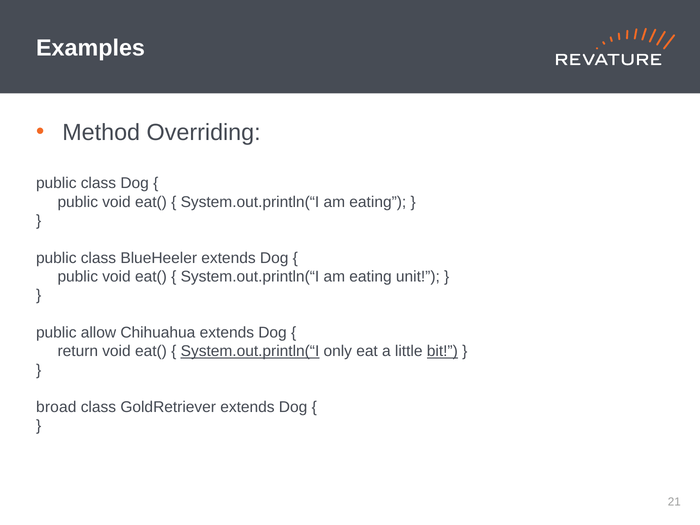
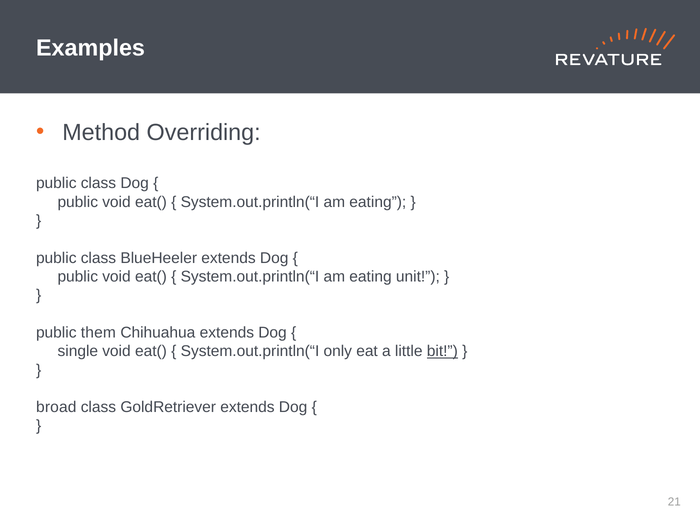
allow: allow -> them
return: return -> single
System.out.println(“I at (250, 351) underline: present -> none
